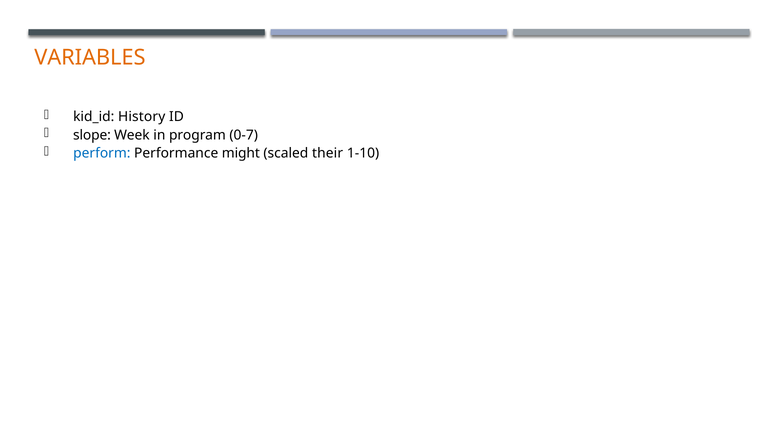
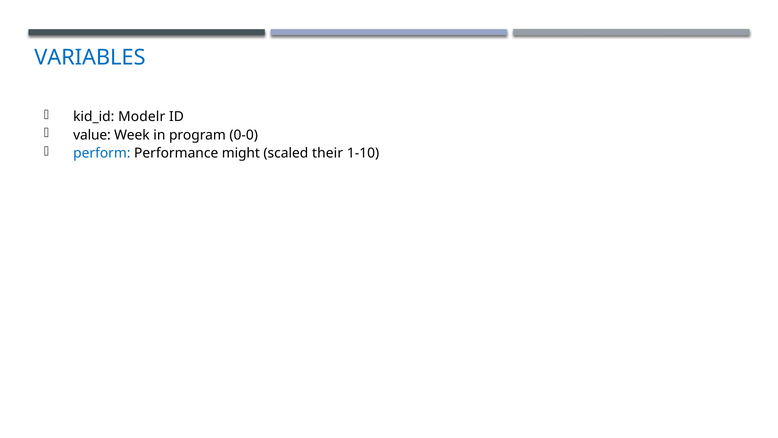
VARIABLES colour: orange -> blue
History: History -> Modelr
slope: slope -> value
0-7: 0-7 -> 0-0
